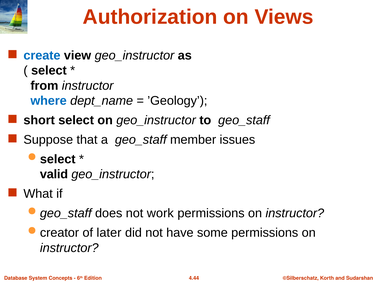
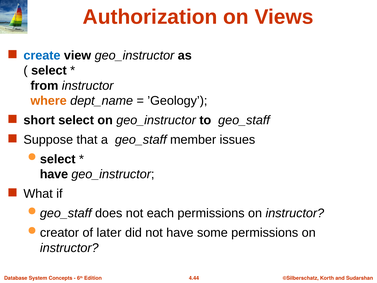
where colour: blue -> orange
valid at (54, 174): valid -> have
work: work -> each
